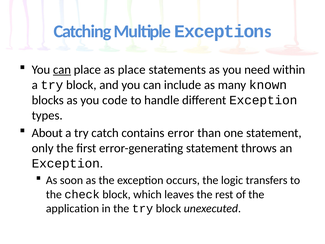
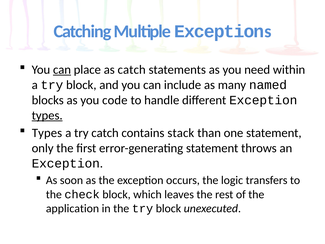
as place: place -> catch
known: known -> named
types at (47, 115) underline: none -> present
About at (47, 133): About -> Types
error: error -> stack
